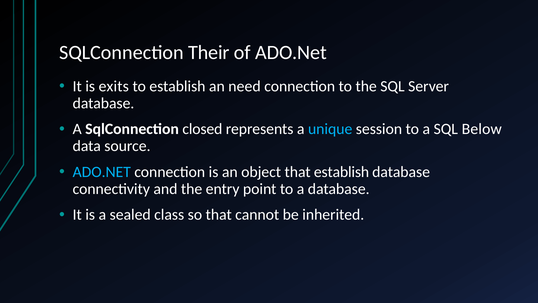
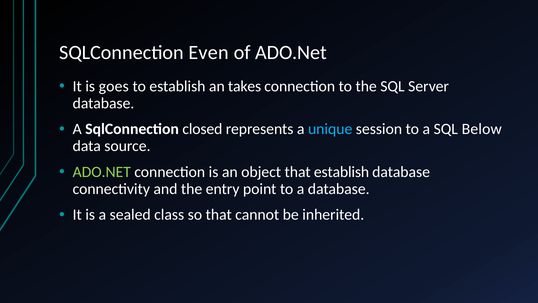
Their: Their -> Even
exits: exits -> goes
need: need -> takes
ADO.NET at (102, 172) colour: light blue -> light green
